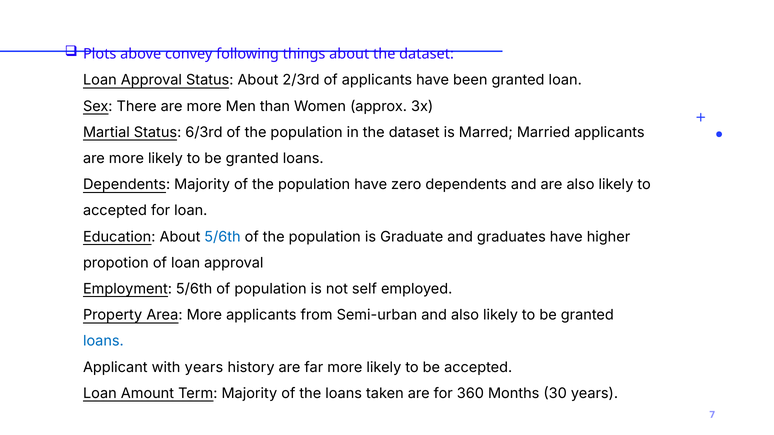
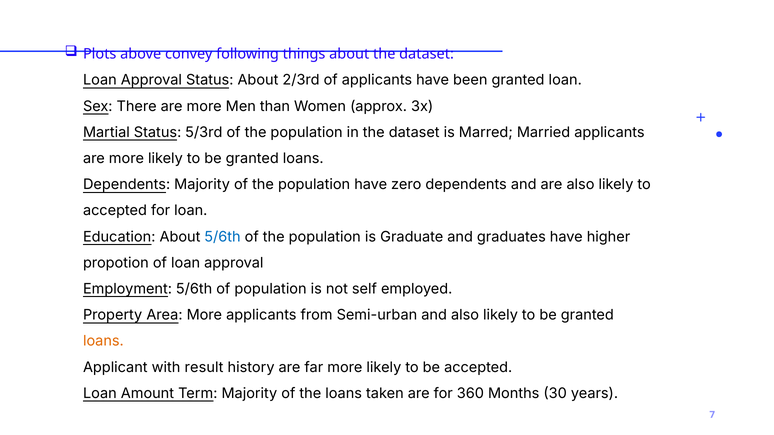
6/3rd: 6/3rd -> 5/3rd
loans at (103, 341) colour: blue -> orange
with years: years -> result
